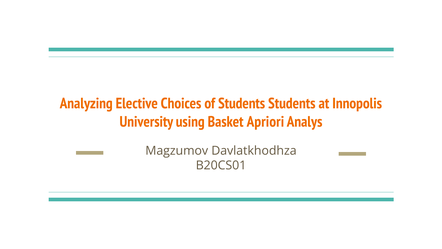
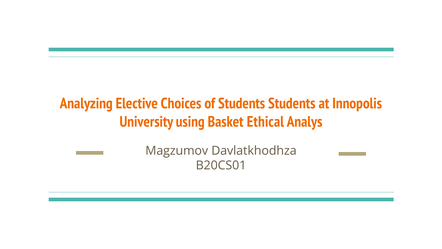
Apriori: Apriori -> Ethical
